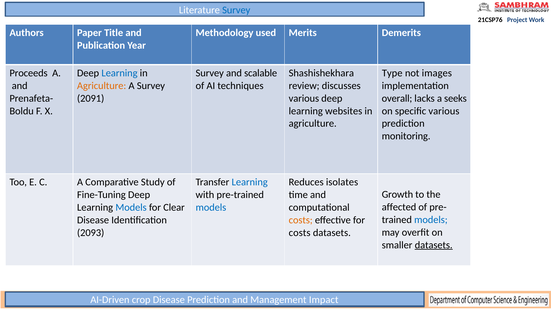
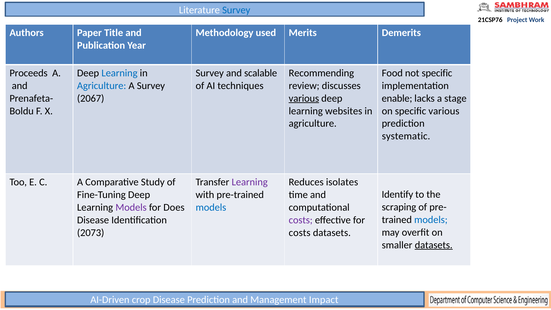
Shashishekhara: Shashishekhara -> Recommending
Type: Type -> Food
not images: images -> specific
Agriculture at (102, 86) colour: orange -> blue
2091: 2091 -> 2067
various at (304, 98) underline: none -> present
overall: overall -> enable
seeks: seeks -> stage
monitoring: monitoring -> systematic
Learning at (250, 182) colour: blue -> purple
Growth: Growth -> Identify
affected: affected -> scraping
Models at (131, 207) colour: blue -> purple
Clear: Clear -> Does
costs at (301, 220) colour: orange -> purple
2093: 2093 -> 2073
